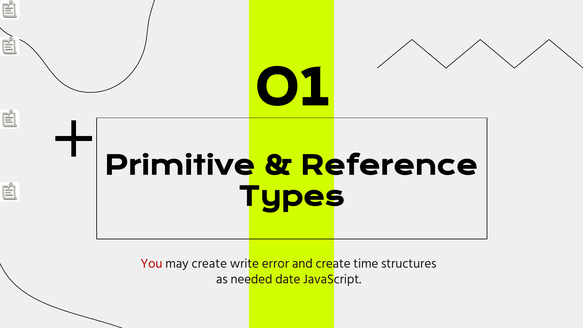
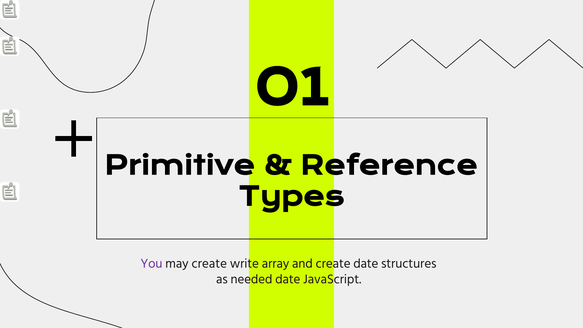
You colour: red -> purple
error: error -> array
create time: time -> date
